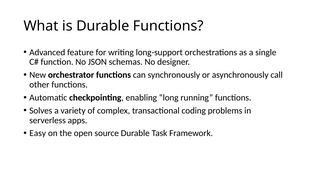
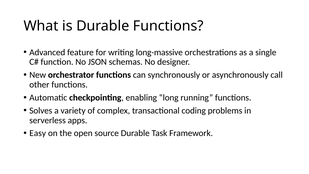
long-support: long-support -> long-massive
